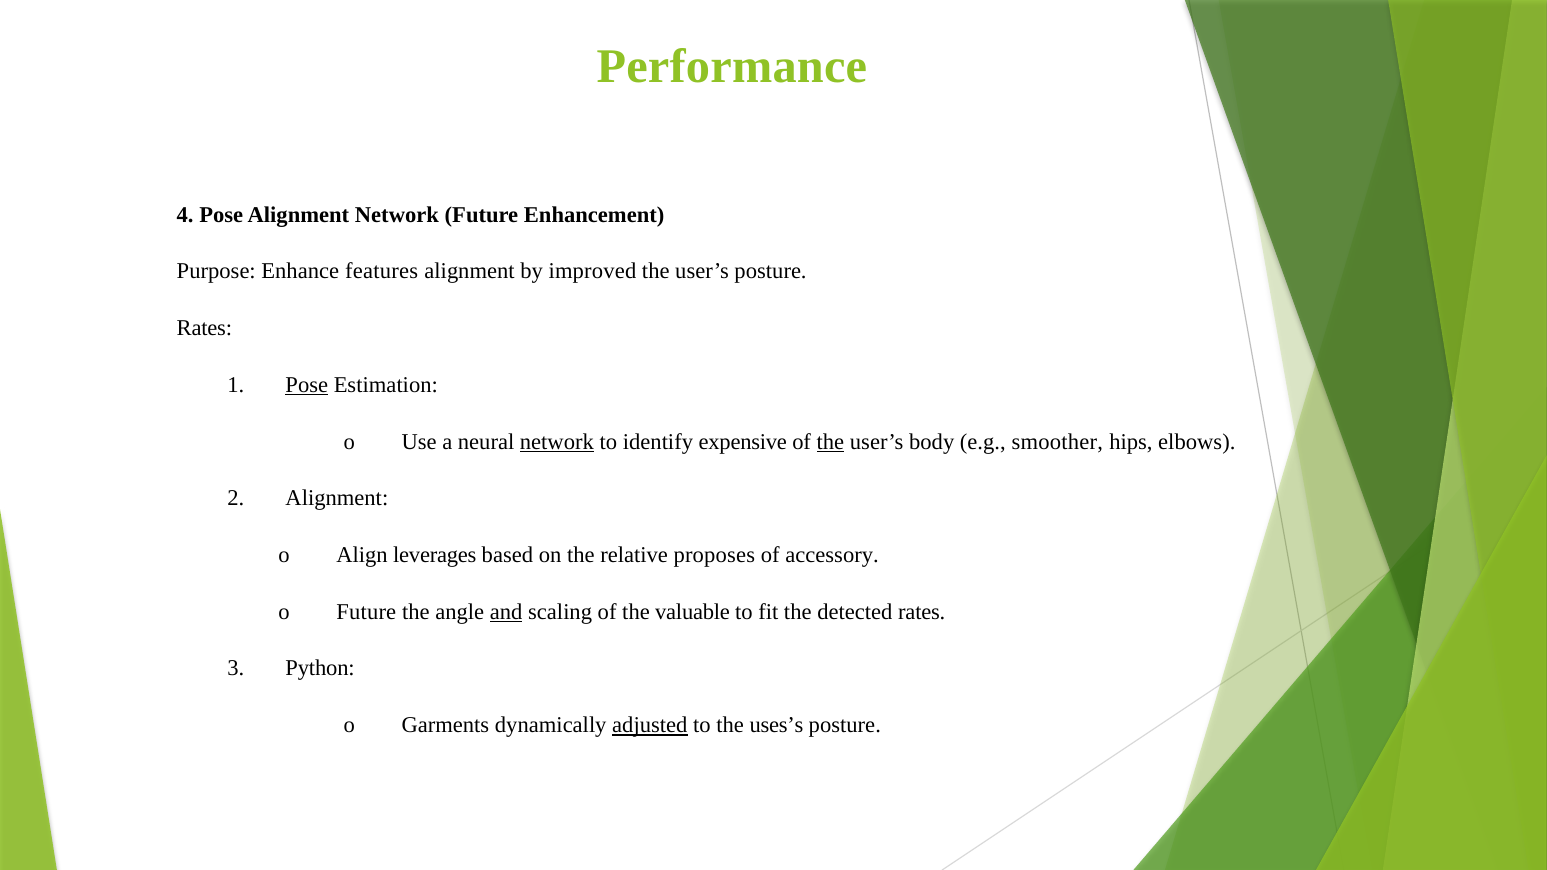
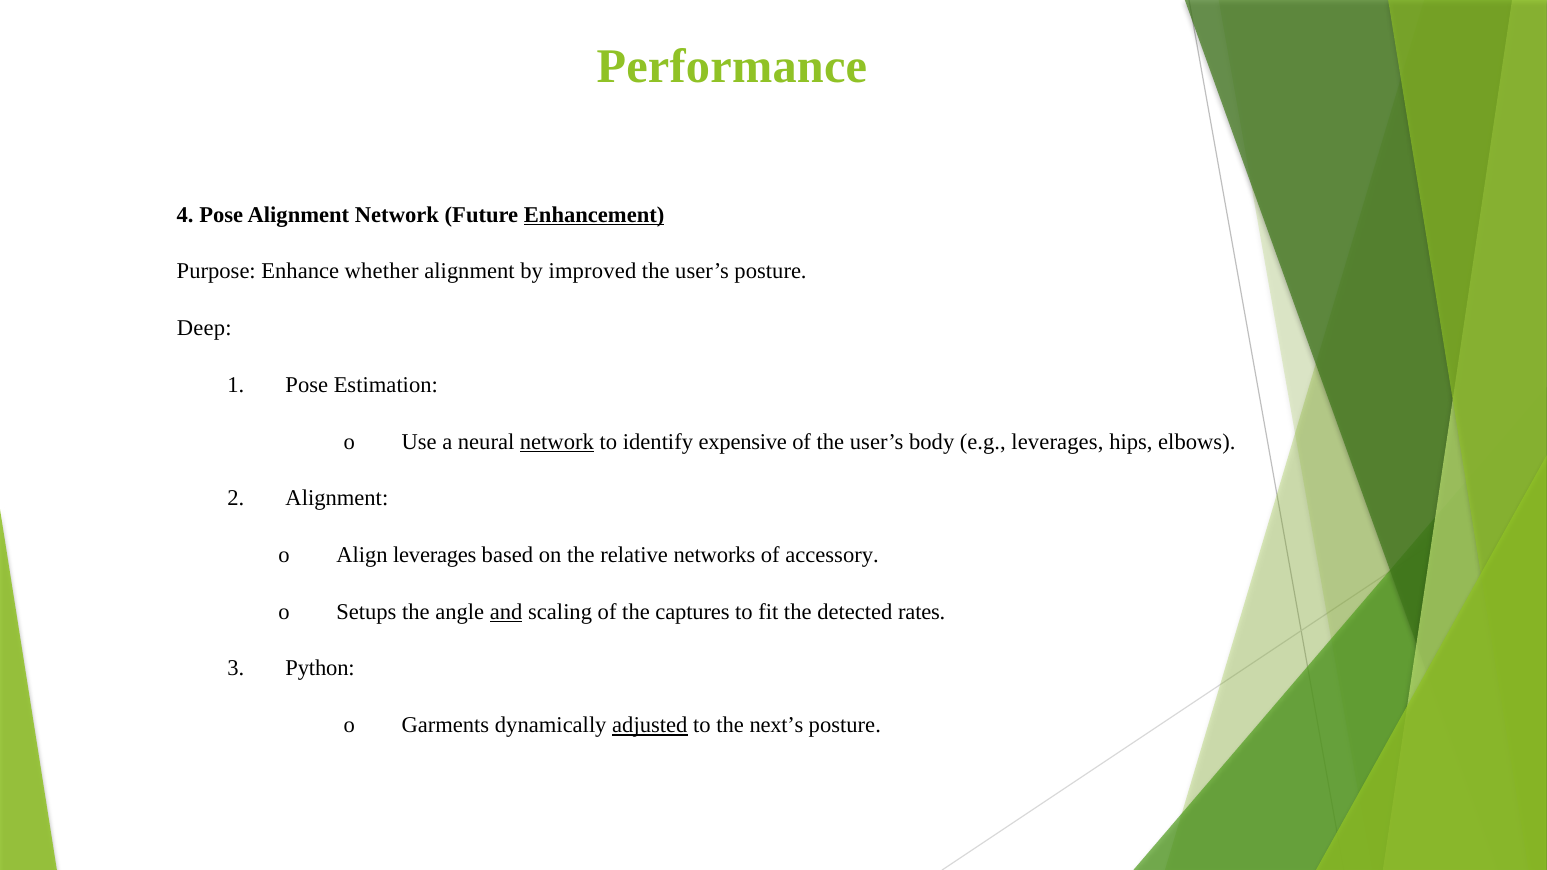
Enhancement underline: none -> present
features: features -> whether
Rates at (204, 328): Rates -> Deep
Pose at (307, 385) underline: present -> none
the at (830, 442) underline: present -> none
e.g smoother: smoother -> leverages
proposes: proposes -> networks
o Future: Future -> Setups
valuable: valuable -> captures
uses’s: uses’s -> next’s
